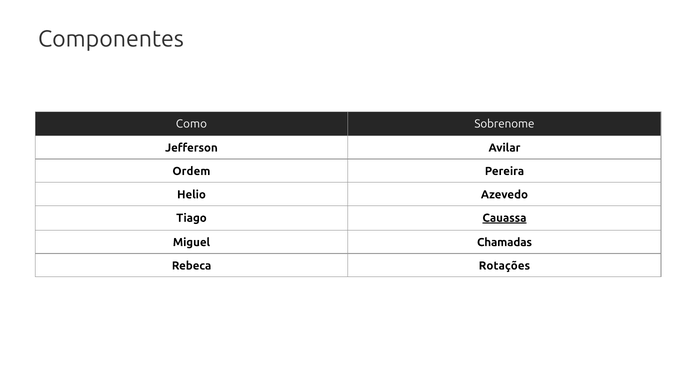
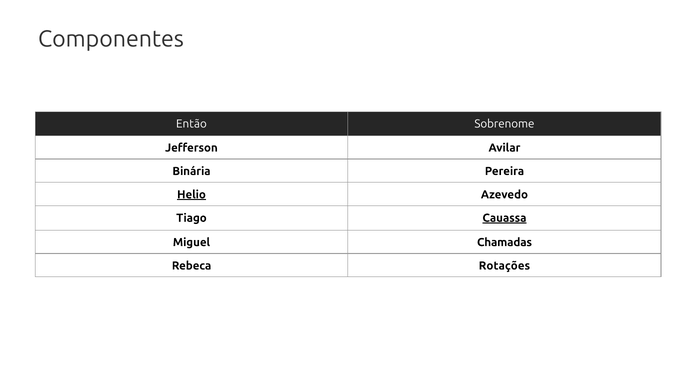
Como: Como -> Então
Ordem: Ordem -> Binária
Helio underline: none -> present
